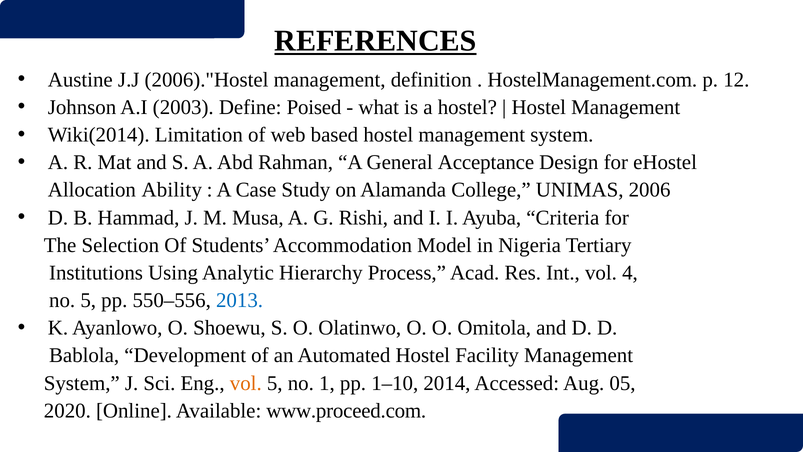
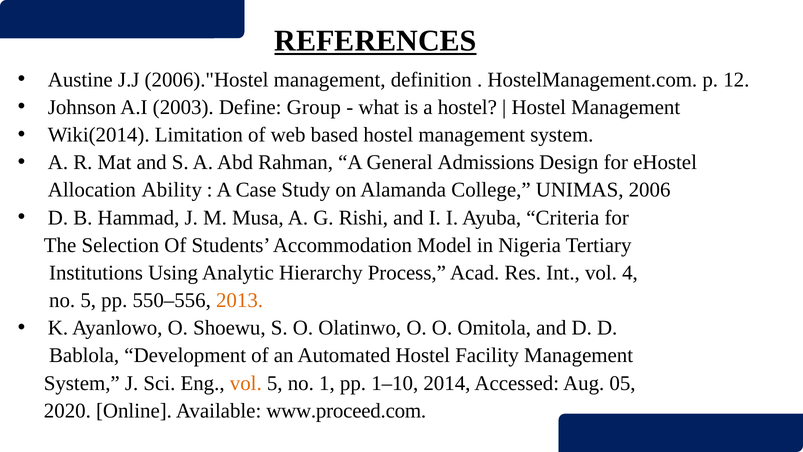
Poised: Poised -> Group
Acceptance: Acceptance -> Admissions
2013 colour: blue -> orange
